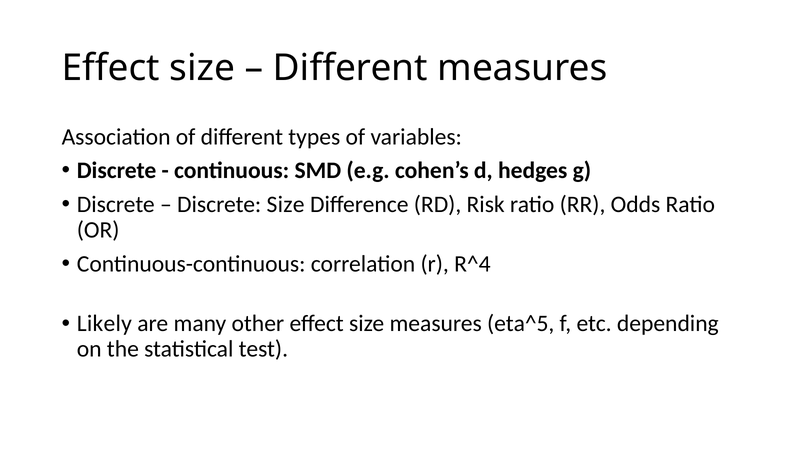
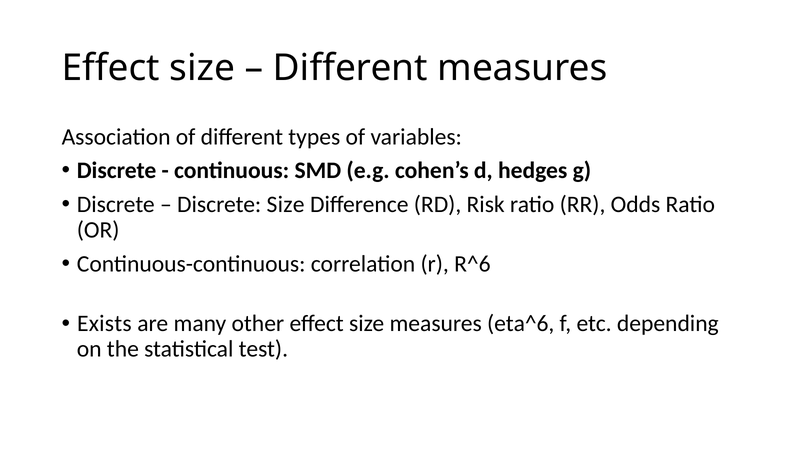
R^4: R^4 -> R^6
Likely: Likely -> Exists
eta^5: eta^5 -> eta^6
